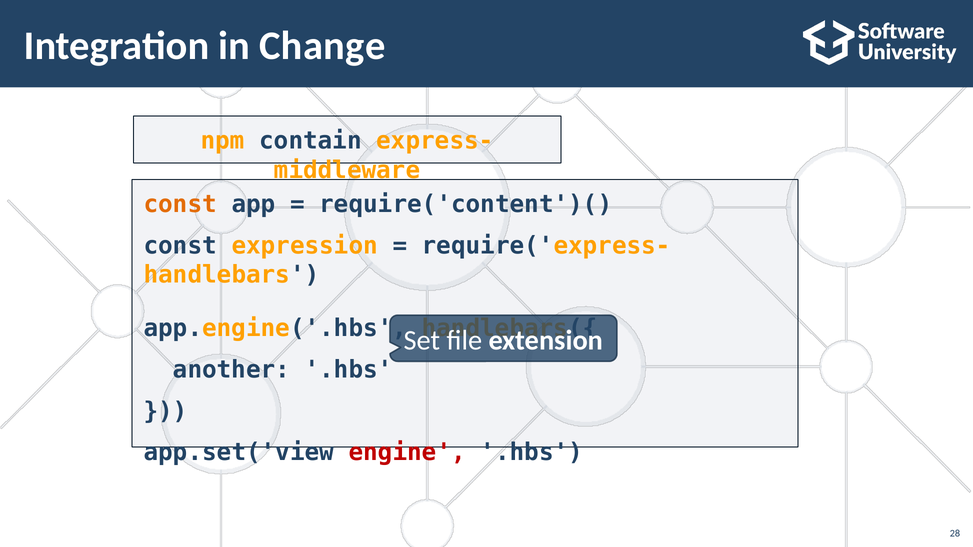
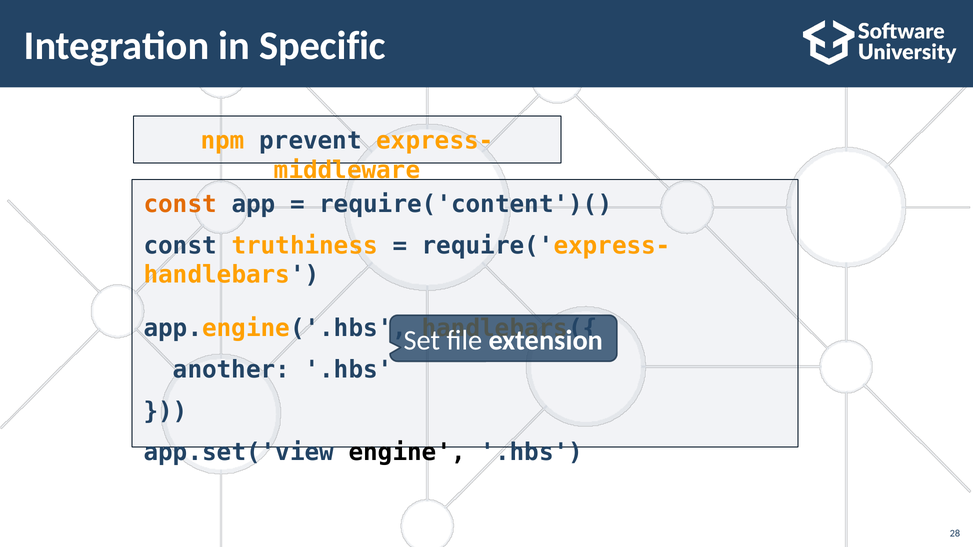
Change: Change -> Specific
contain: contain -> prevent
expression: expression -> truthiness
engine colour: red -> black
